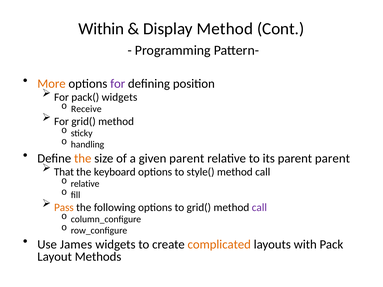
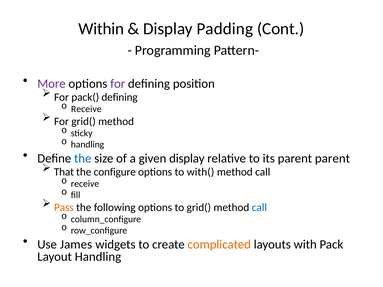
Display Method: Method -> Padding
More colour: orange -> purple
pack( widgets: widgets -> defining
the at (83, 159) colour: orange -> blue
given parent: parent -> display
keyboard: keyboard -> configure
style(: style( -> with(
relative at (85, 184): relative -> receive
call at (259, 208) colour: purple -> blue
Layout Methods: Methods -> Handling
